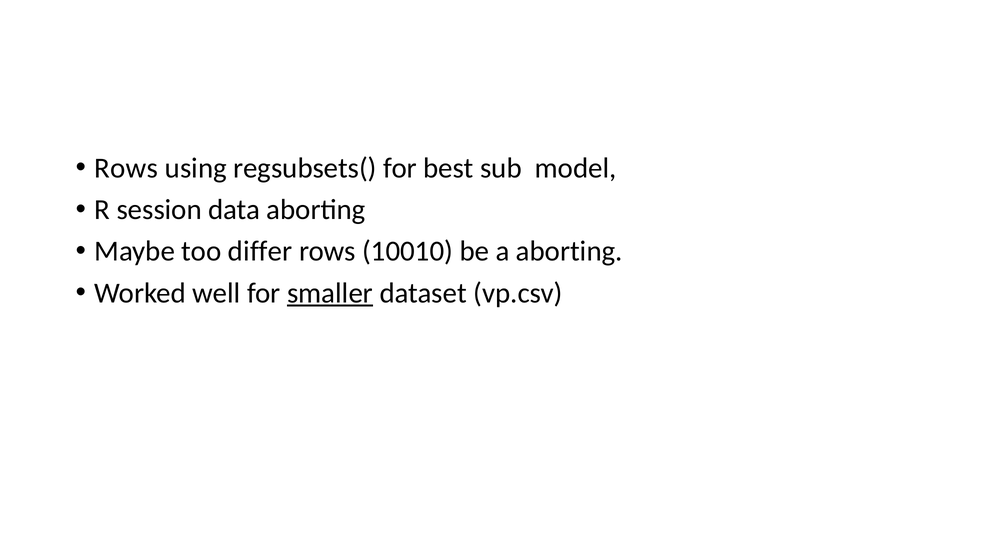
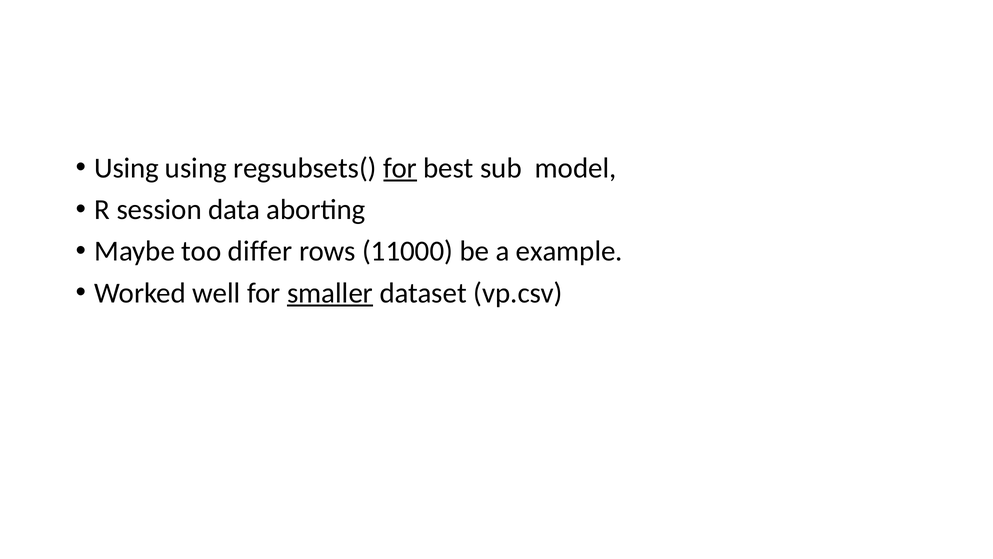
Rows at (126, 168): Rows -> Using
for at (400, 168) underline: none -> present
10010: 10010 -> 11000
a aborting: aborting -> example
